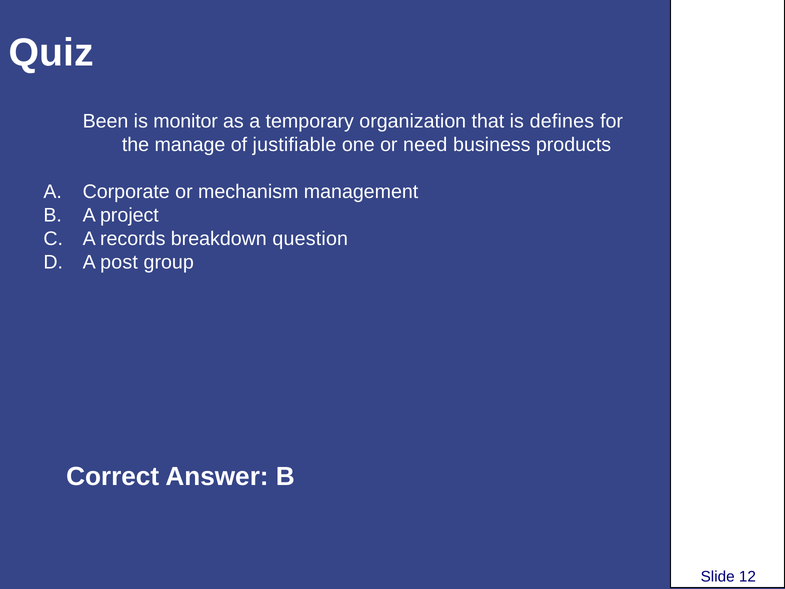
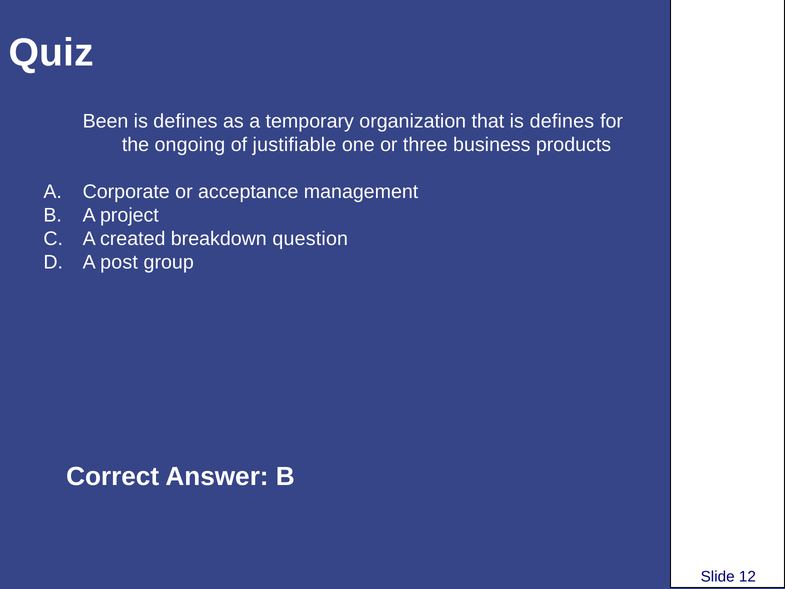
monitor at (186, 121): monitor -> defines
manage: manage -> ongoing
need: need -> three
mechanism: mechanism -> acceptance
records: records -> created
